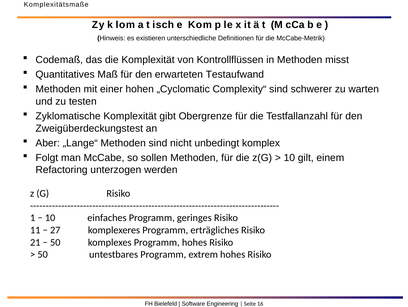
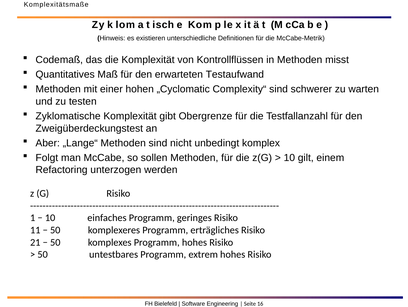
27 at (55, 230): 27 -> 50
